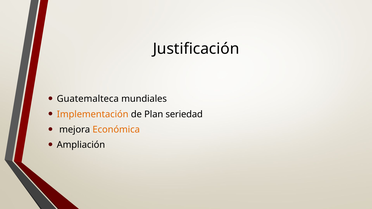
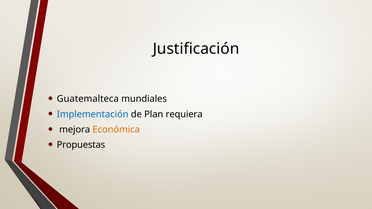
Implementación colour: orange -> blue
seriedad: seriedad -> requiera
Ampliación: Ampliación -> Propuestas
